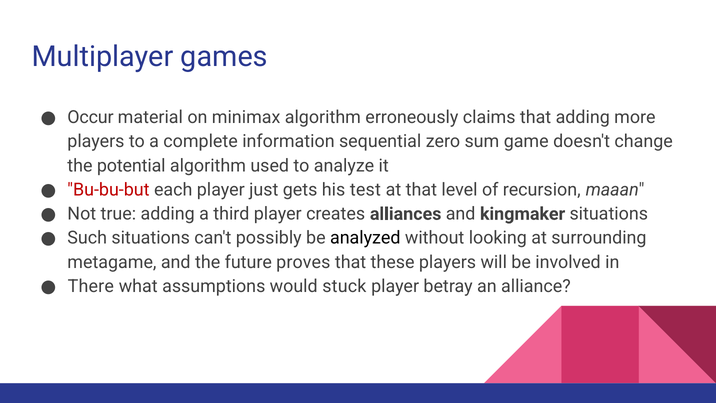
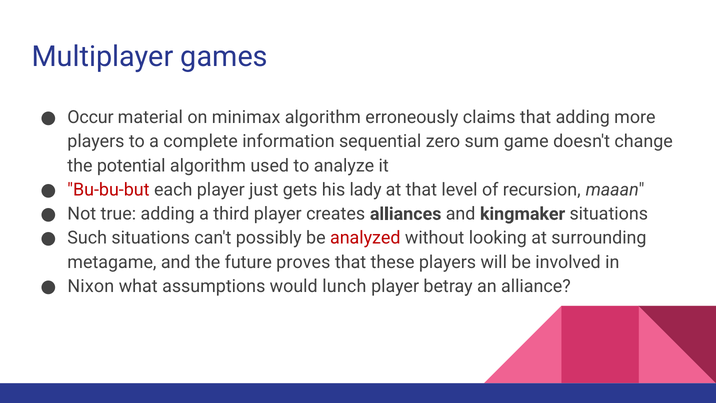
test: test -> lady
analyzed colour: black -> red
There: There -> Nixon
stuck: stuck -> lunch
